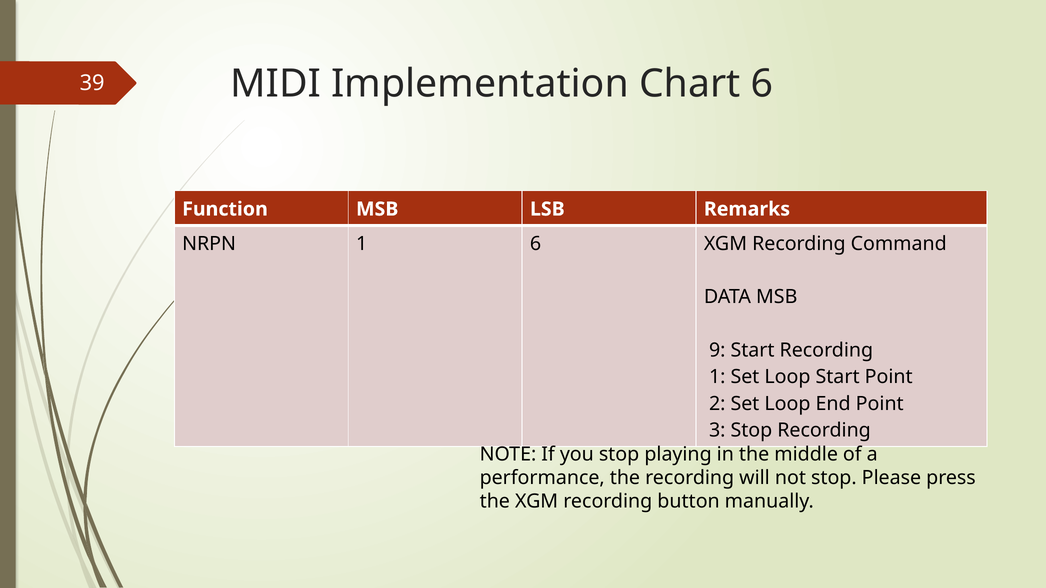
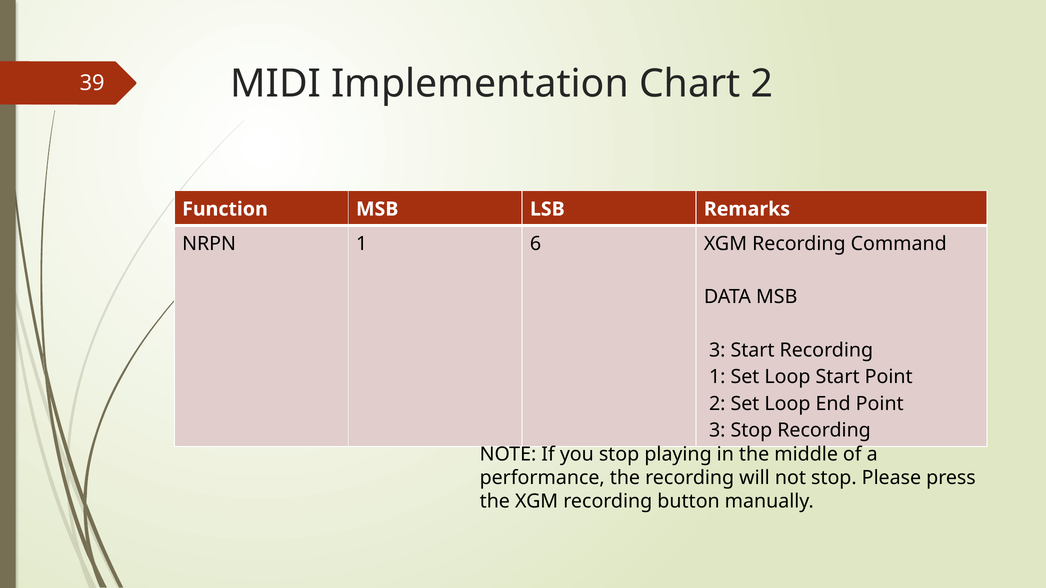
Chart 6: 6 -> 2
9 at (717, 351): 9 -> 3
